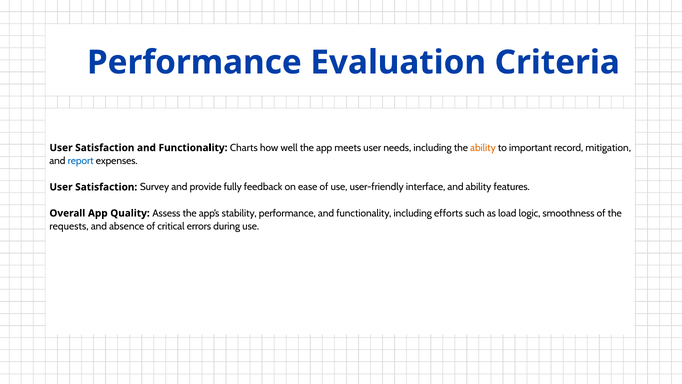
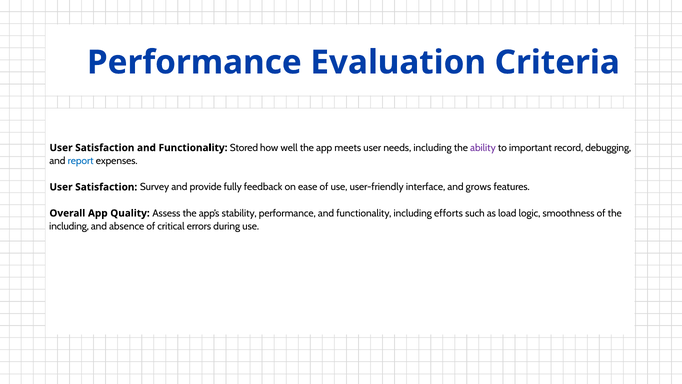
Charts: Charts -> Stored
ability at (483, 148) colour: orange -> purple
mitigation: mitigation -> debugging
and ability: ability -> grows
requests at (69, 226): requests -> including
